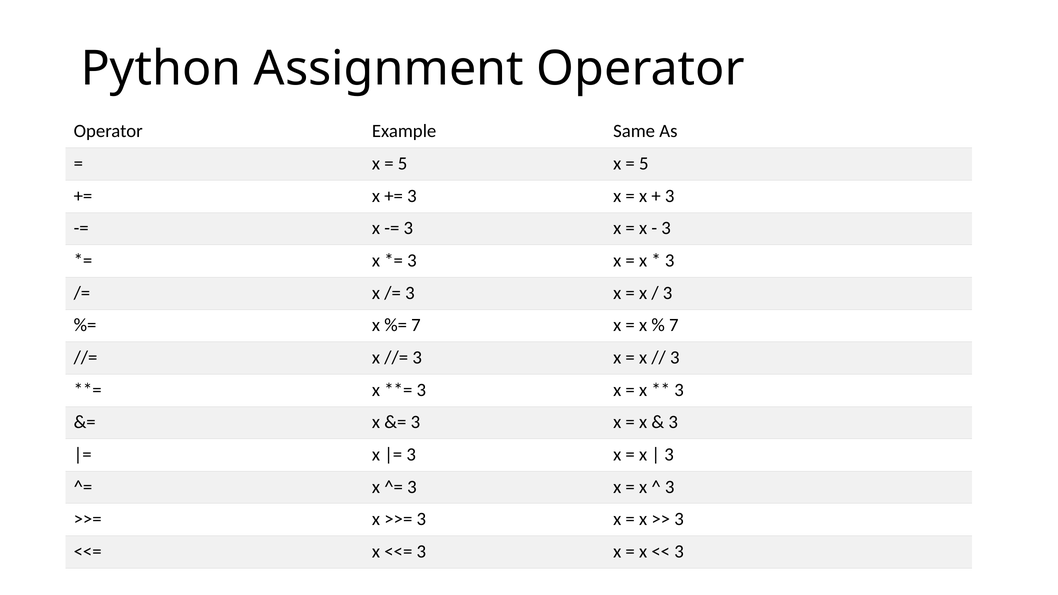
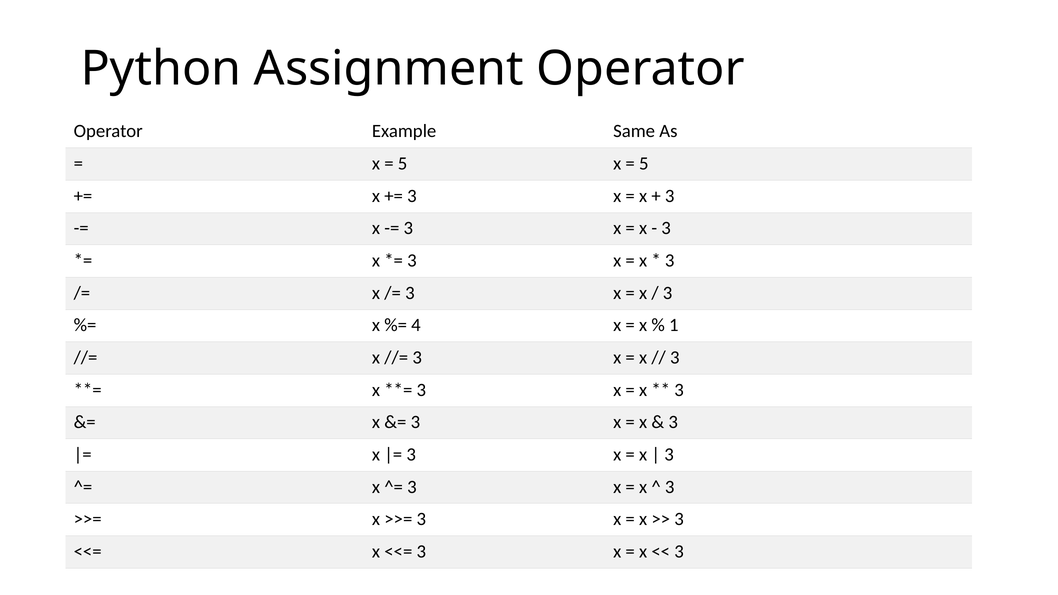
7 at (416, 325): 7 -> 4
7 at (674, 325): 7 -> 1
